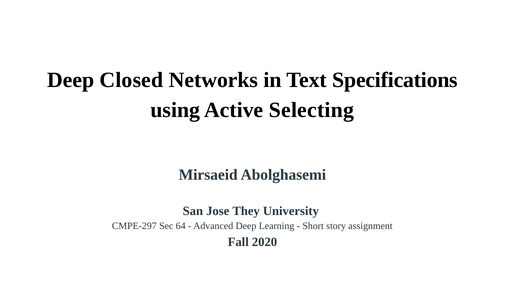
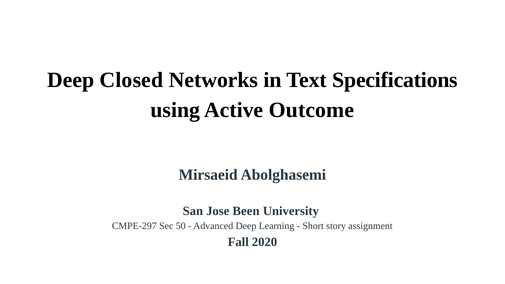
Selecting: Selecting -> Outcome
They: They -> Been
64: 64 -> 50
